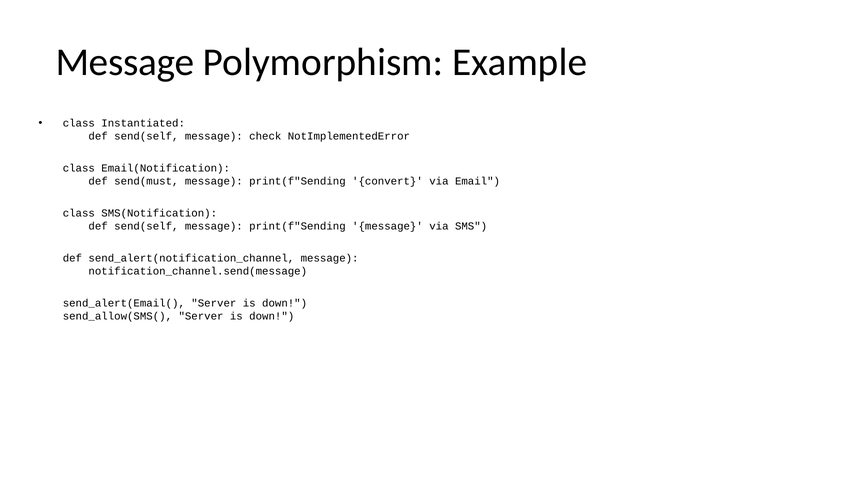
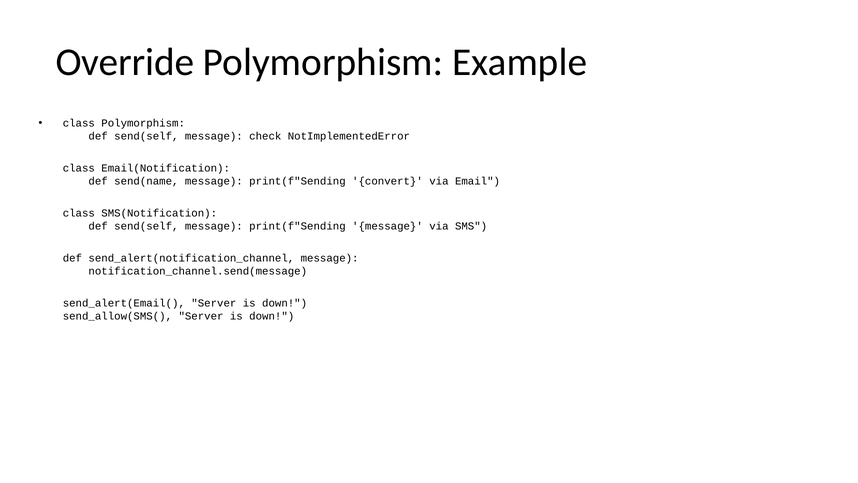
Message at (125, 62): Message -> Override
class Instantiated: Instantiated -> Polymorphism
send(must: send(must -> send(name
